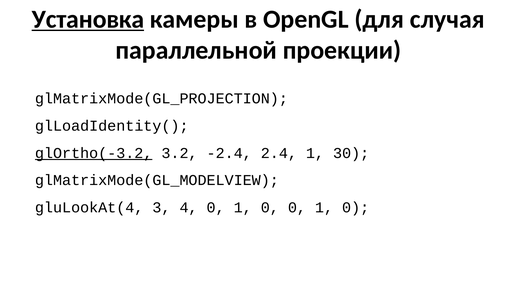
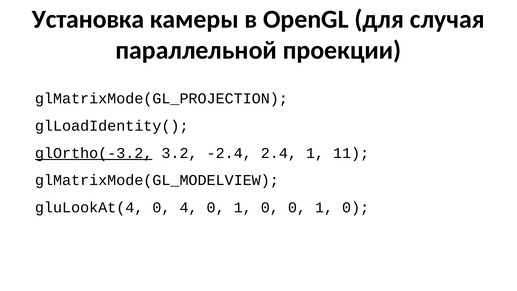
Установка underline: present -> none
30: 30 -> 11
gluLookAt(4 3: 3 -> 0
